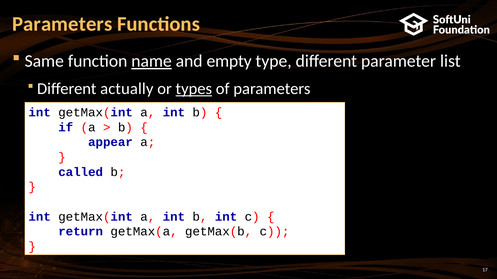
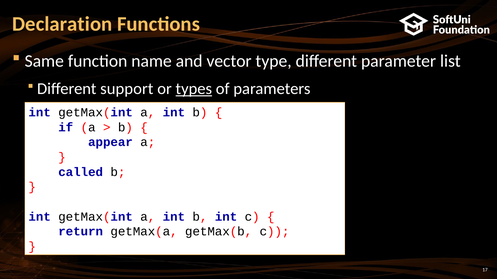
Parameters at (62, 24): Parameters -> Declaration
name underline: present -> none
empty: empty -> vector
actually: actually -> support
